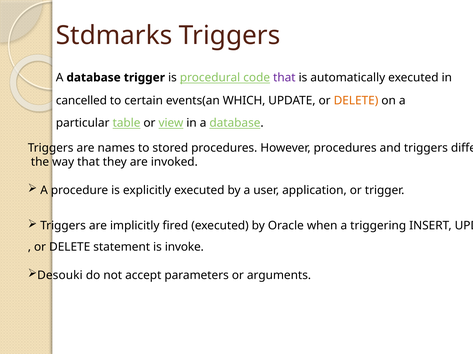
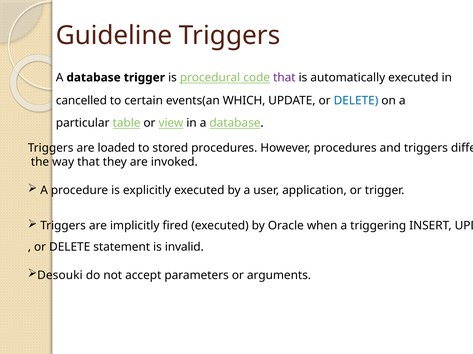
Stdmarks: Stdmarks -> Guideline
DELETE at (356, 101) colour: orange -> blue
names: names -> loaded
invoke: invoke -> invalid
